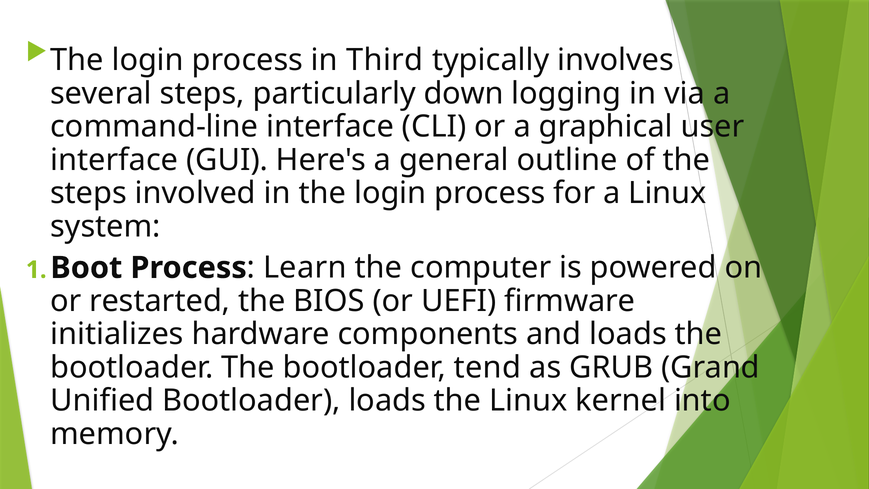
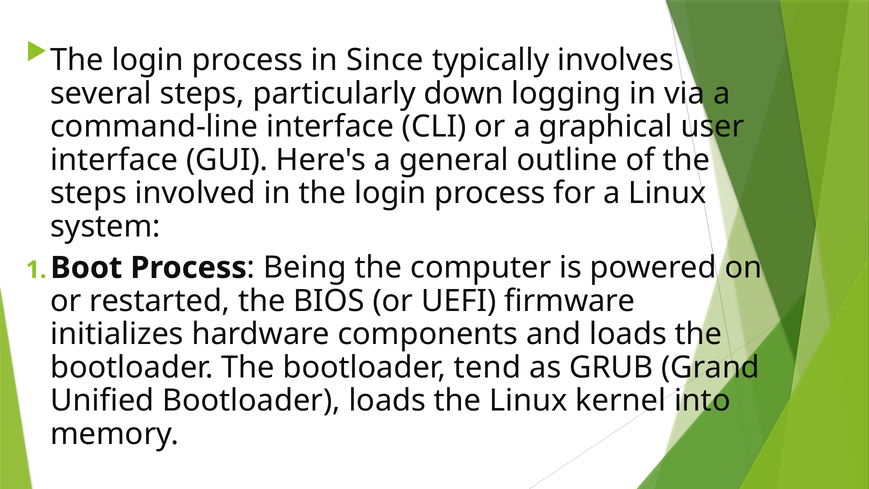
Third: Third -> Since
Learn: Learn -> Being
